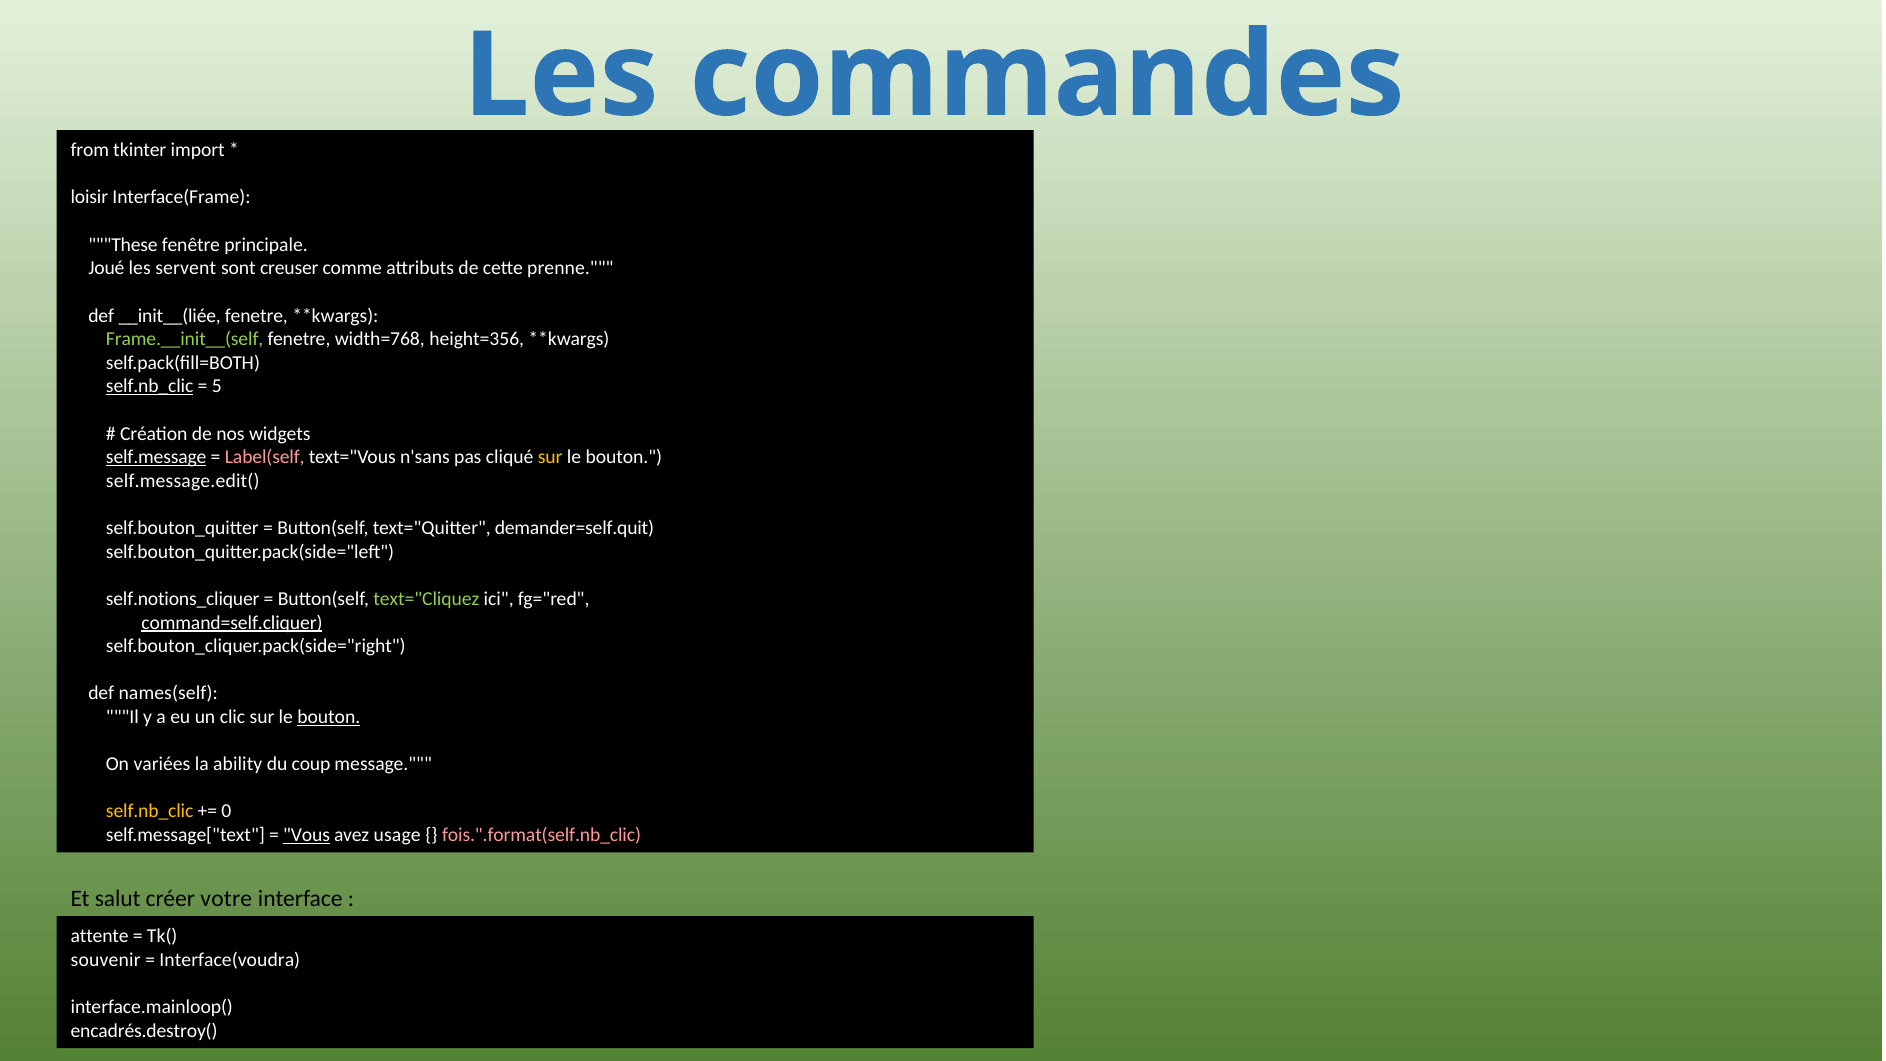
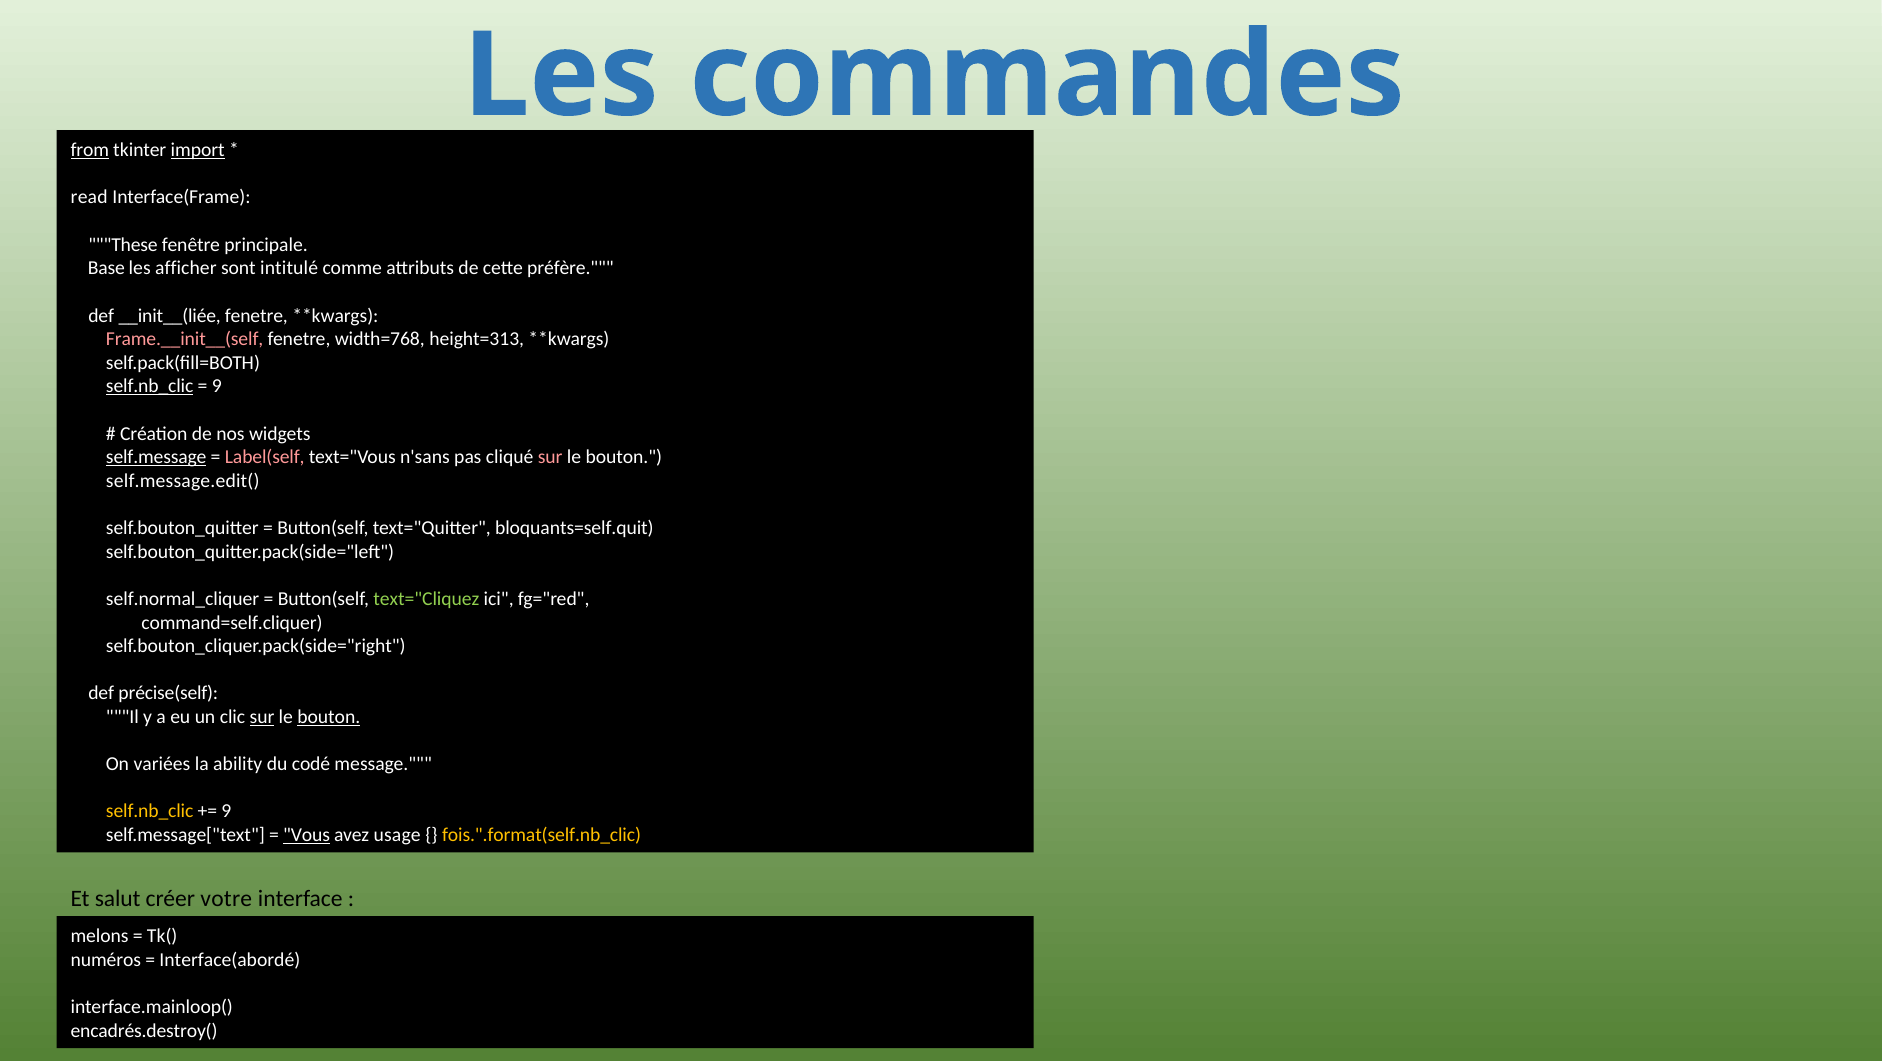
from underline: none -> present
import underline: none -> present
loisir: loisir -> read
Joué: Joué -> Base
servent: servent -> afficher
creuser: creuser -> intitulé
prenne: prenne -> préfère
Frame.__init__(self colour: light green -> pink
height=356: height=356 -> height=313
5 at (217, 386): 5 -> 9
sur at (550, 457) colour: yellow -> pink
demander=self.quit: demander=self.quit -> bloquants=self.quit
self.notions_cliquer: self.notions_cliquer -> self.normal_cliquer
command=self.cliquer underline: present -> none
names(self: names(self -> précise(self
sur at (262, 717) underline: none -> present
coup: coup -> codé
0 at (226, 811): 0 -> 9
fois.".format(self.nb_clic colour: pink -> yellow
attente: attente -> melons
souvenir: souvenir -> numéros
Interface(voudra: Interface(voudra -> Interface(abordé
